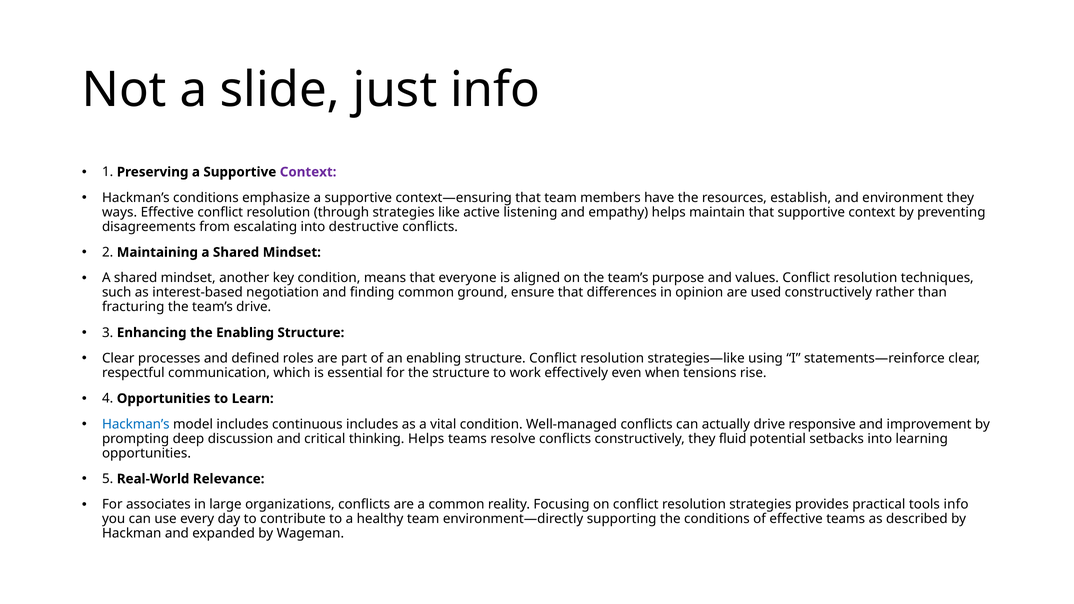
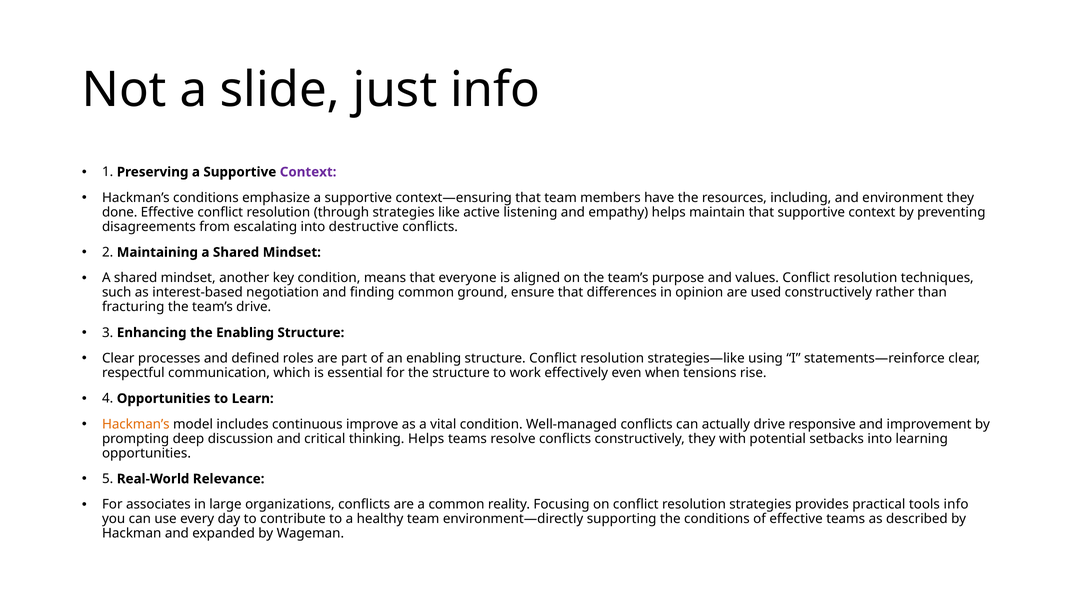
establish: establish -> including
ways: ways -> done
Hackman’s at (136, 424) colour: blue -> orange
continuous includes: includes -> improve
fluid: fluid -> with
